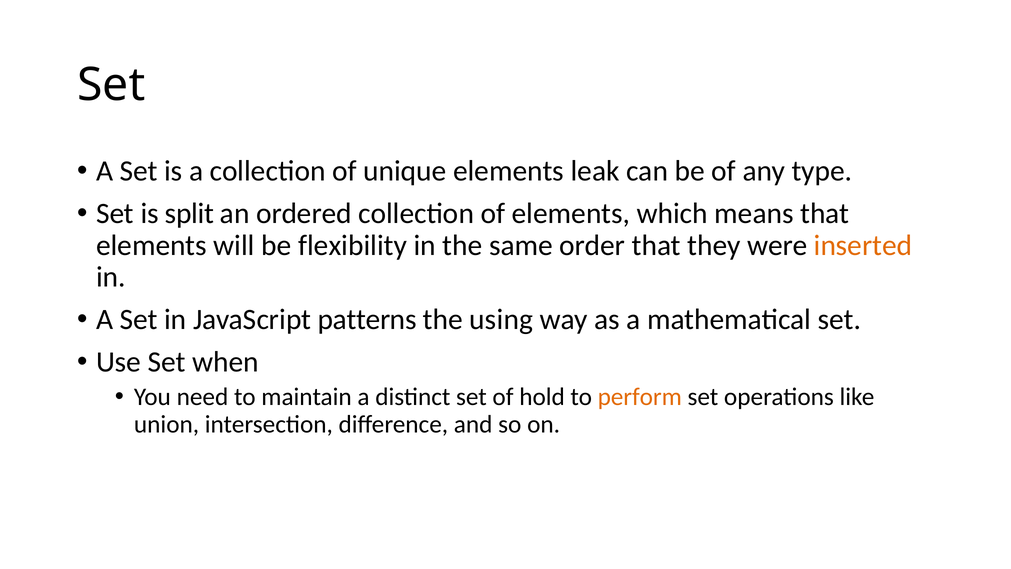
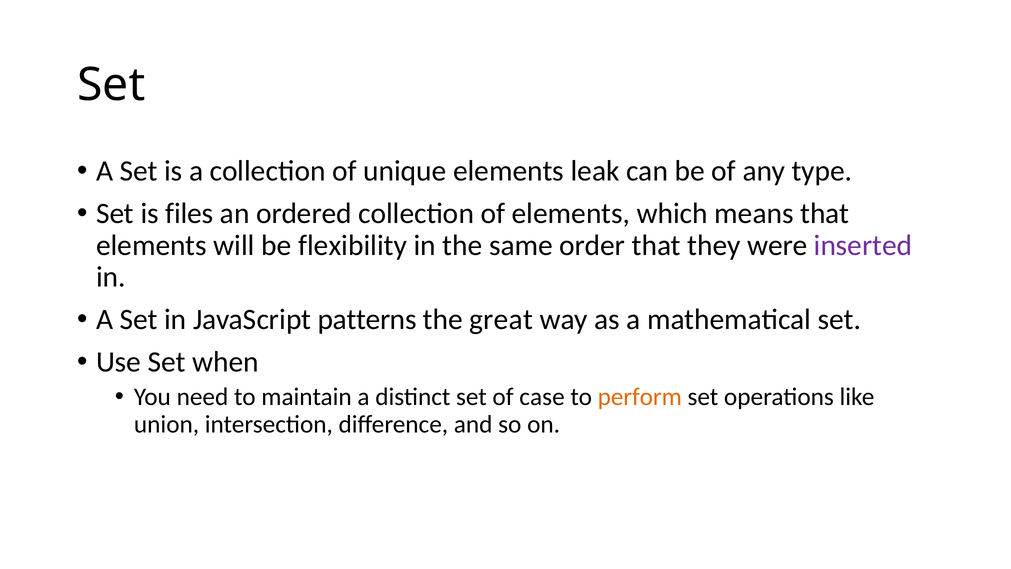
split: split -> files
inserted colour: orange -> purple
using: using -> great
hold: hold -> case
